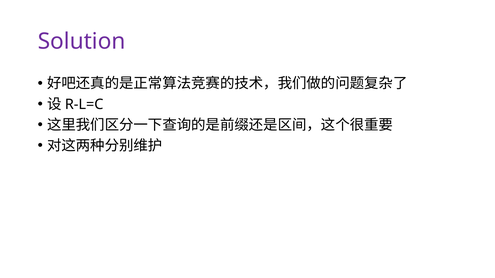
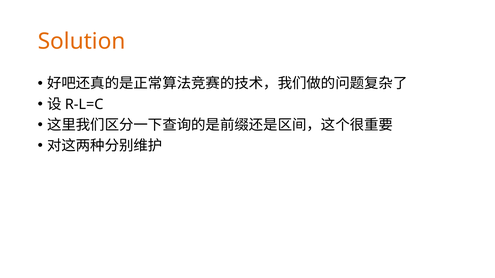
Solution colour: purple -> orange
